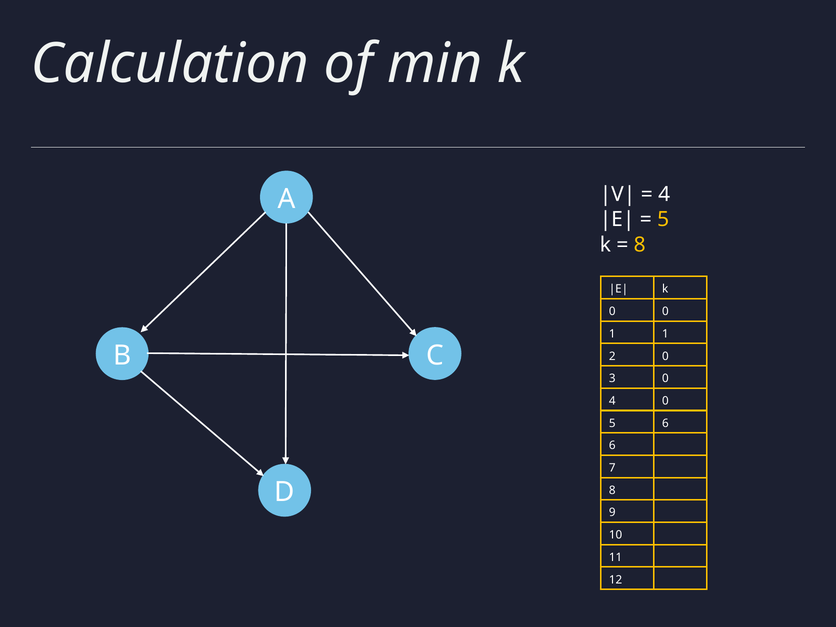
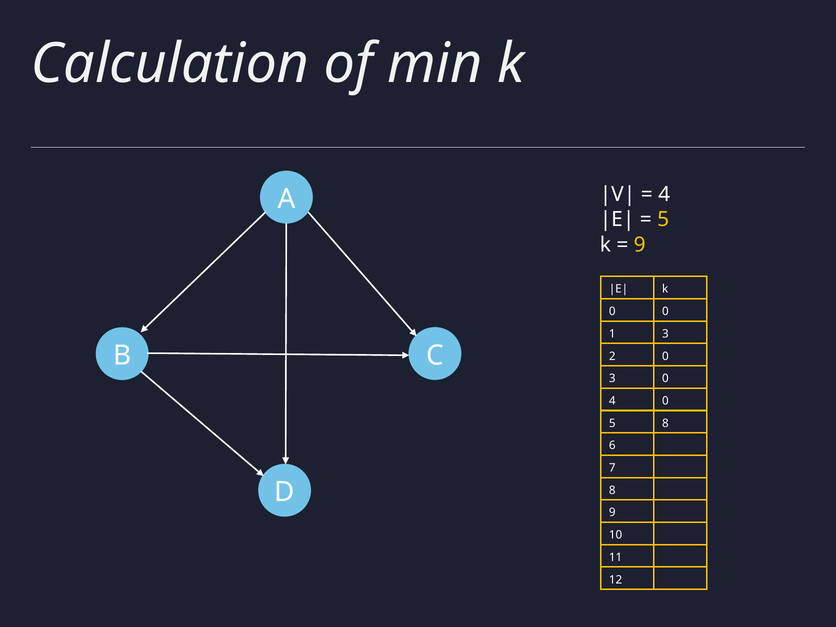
8 at (640, 245): 8 -> 9
1 1: 1 -> 3
5 6: 6 -> 8
